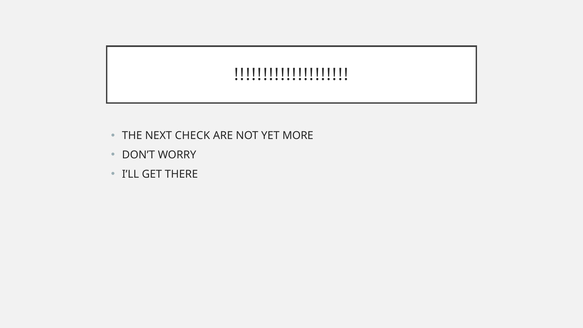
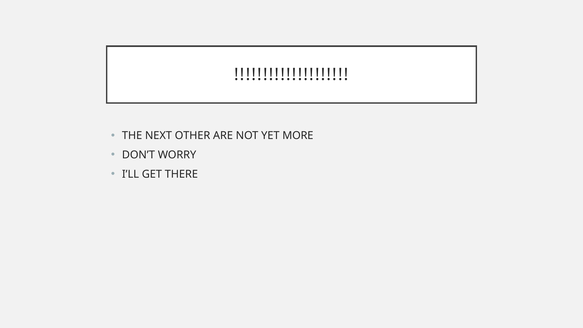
CHECK: CHECK -> OTHER
